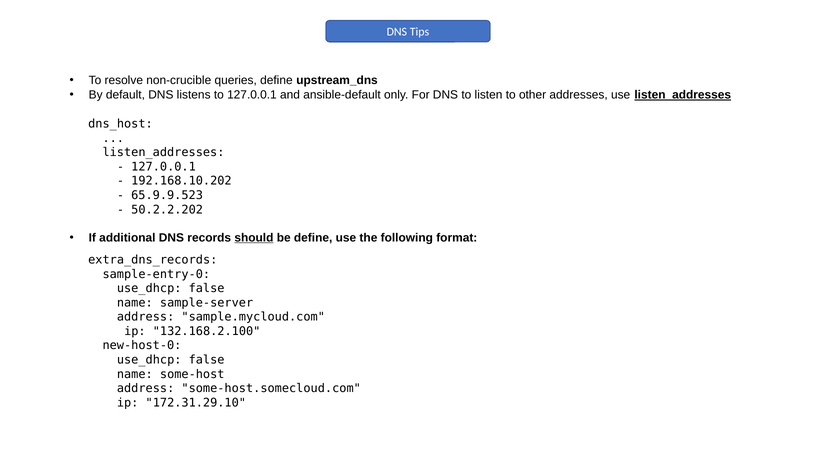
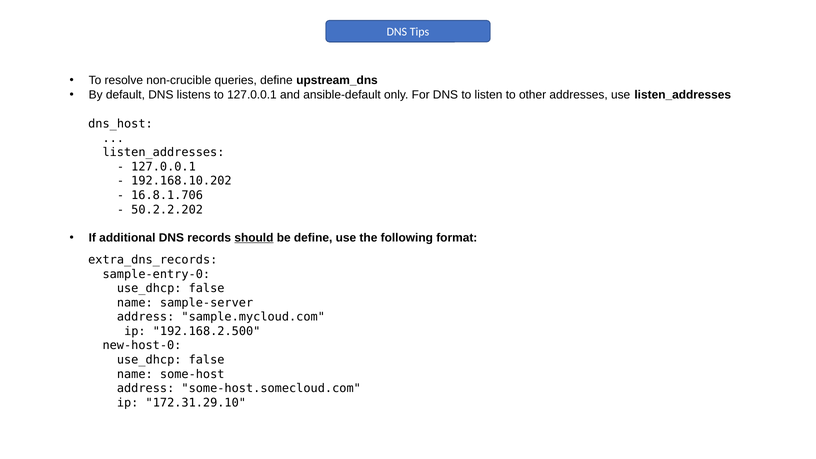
listen_addresses at (683, 95) underline: present -> none
65.9.9.523: 65.9.9.523 -> 16.8.1.706
132.168.2.100: 132.168.2.100 -> 192.168.2.500
